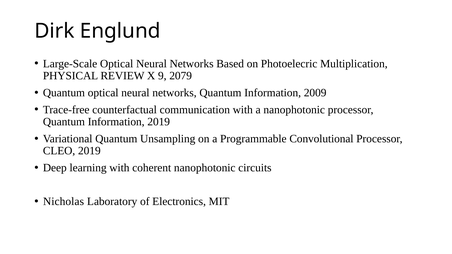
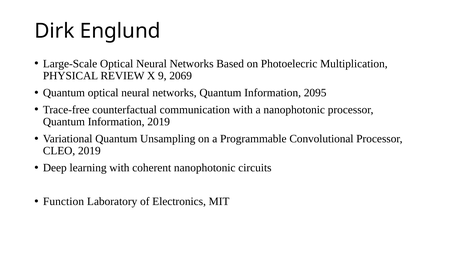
2079: 2079 -> 2069
2009: 2009 -> 2095
Nicholas: Nicholas -> Function
